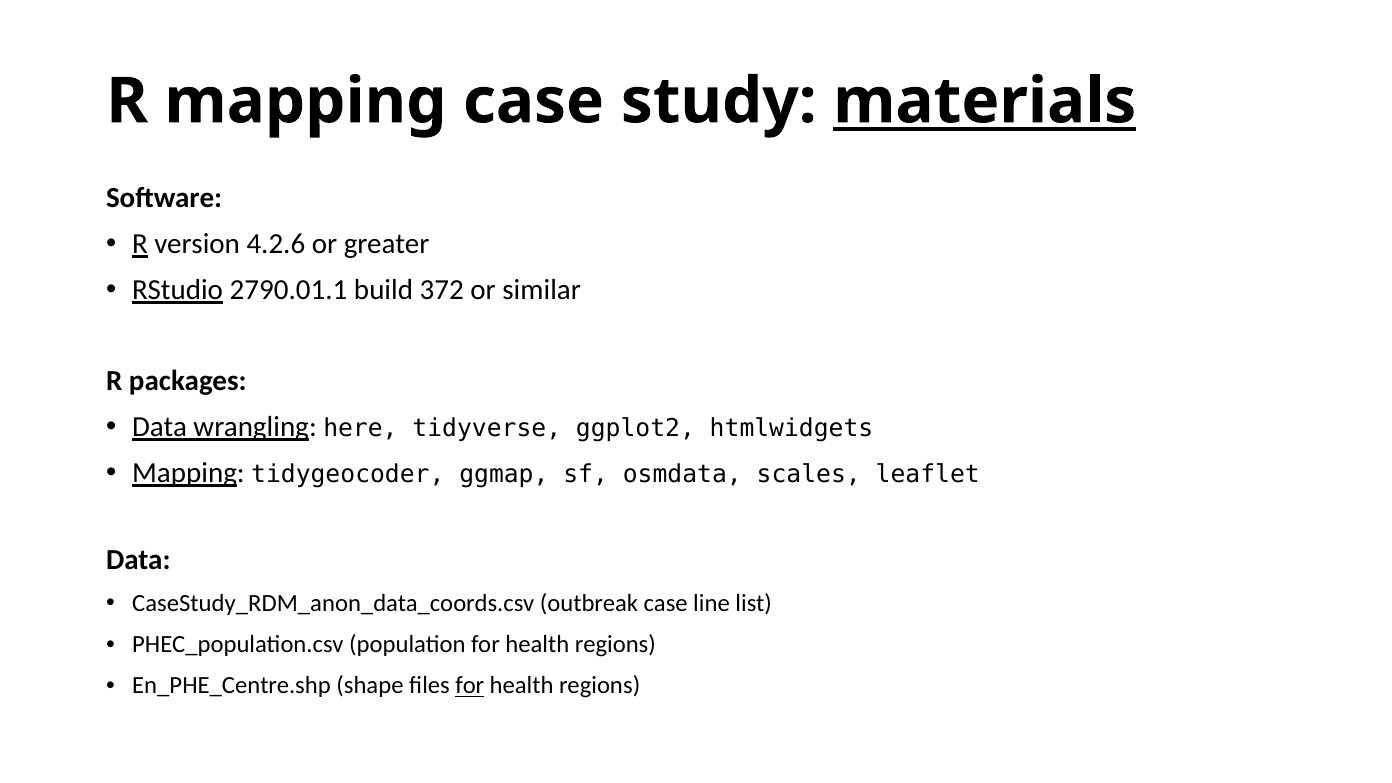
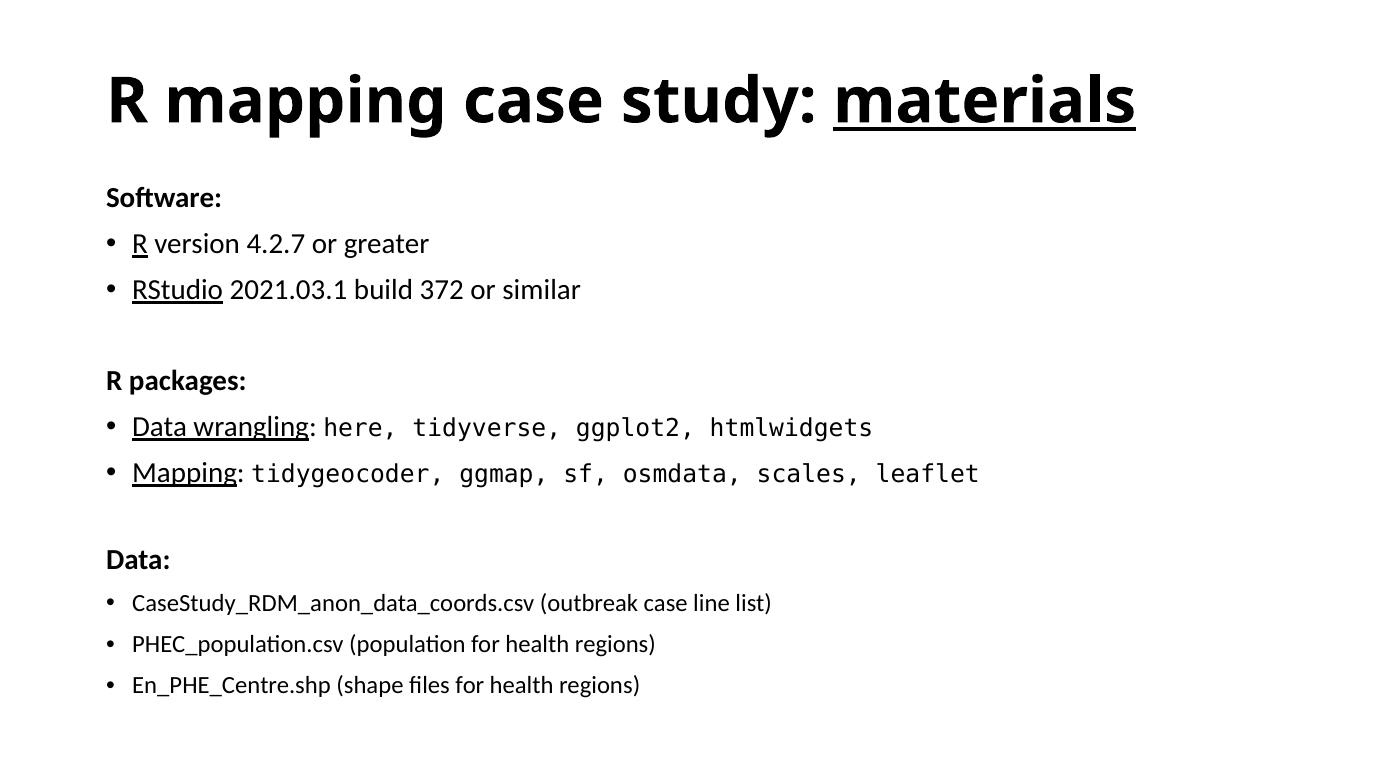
4.2.6: 4.2.6 -> 4.2.7
2790.01.1: 2790.01.1 -> 2021.03.1
for at (470, 686) underline: present -> none
